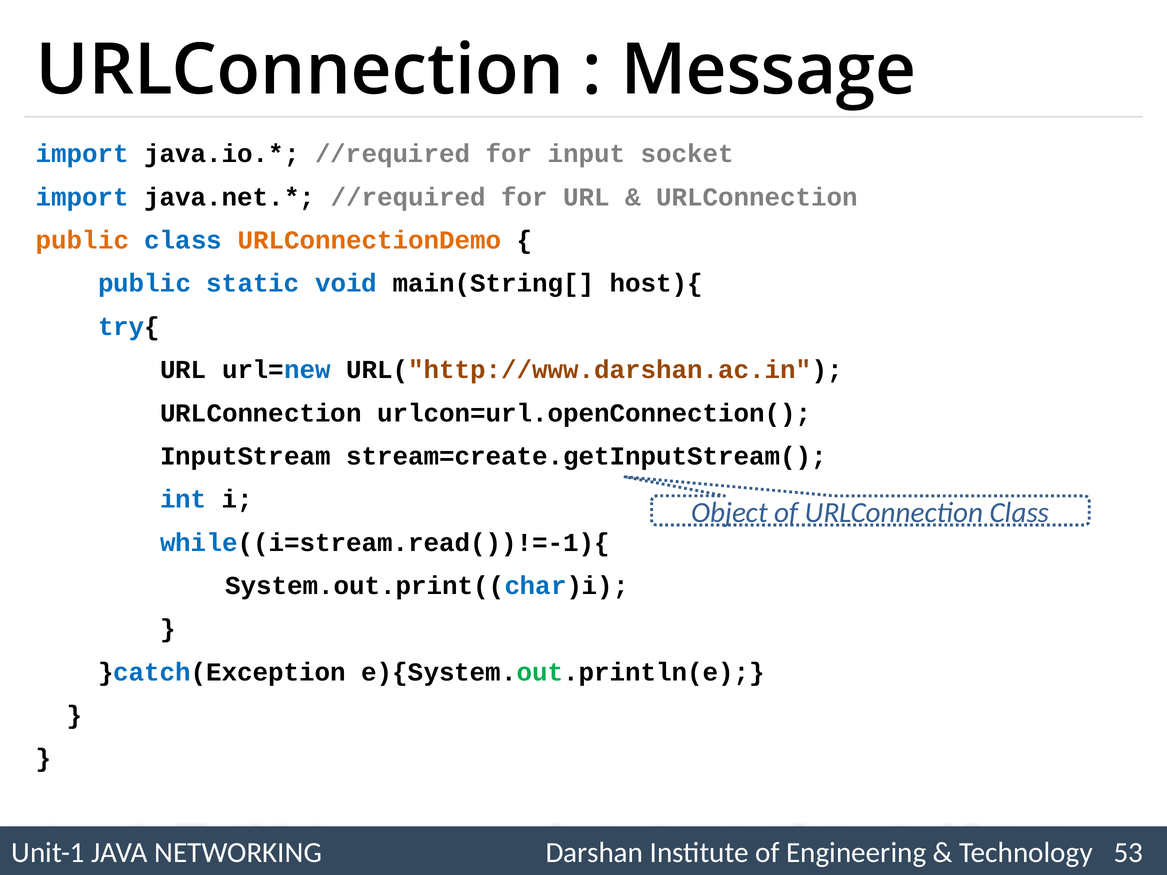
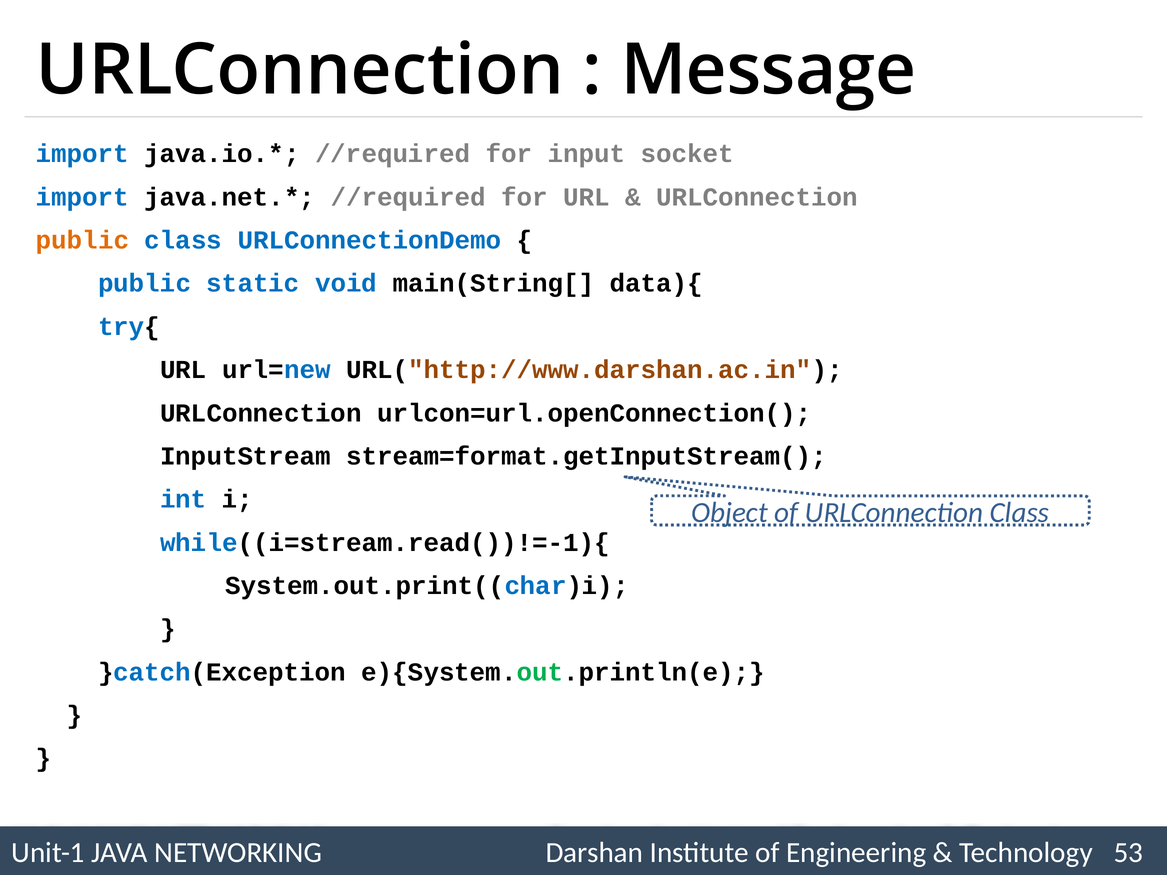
URLConnectionDemo colour: orange -> blue
host){: host){ -> data){
stream=create.getInputStream(: stream=create.getInputStream( -> stream=format.getInputStream(
